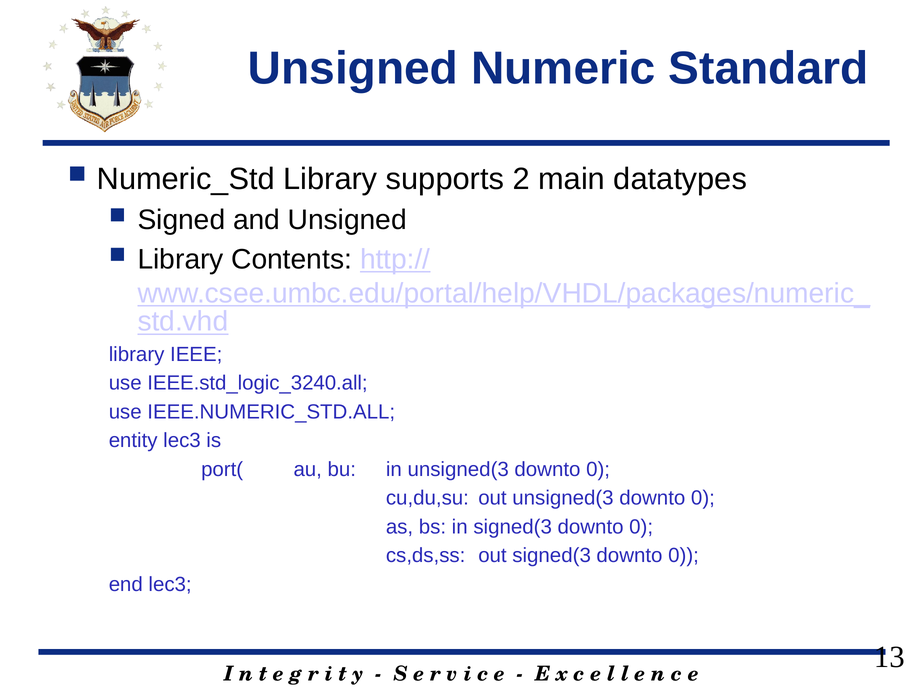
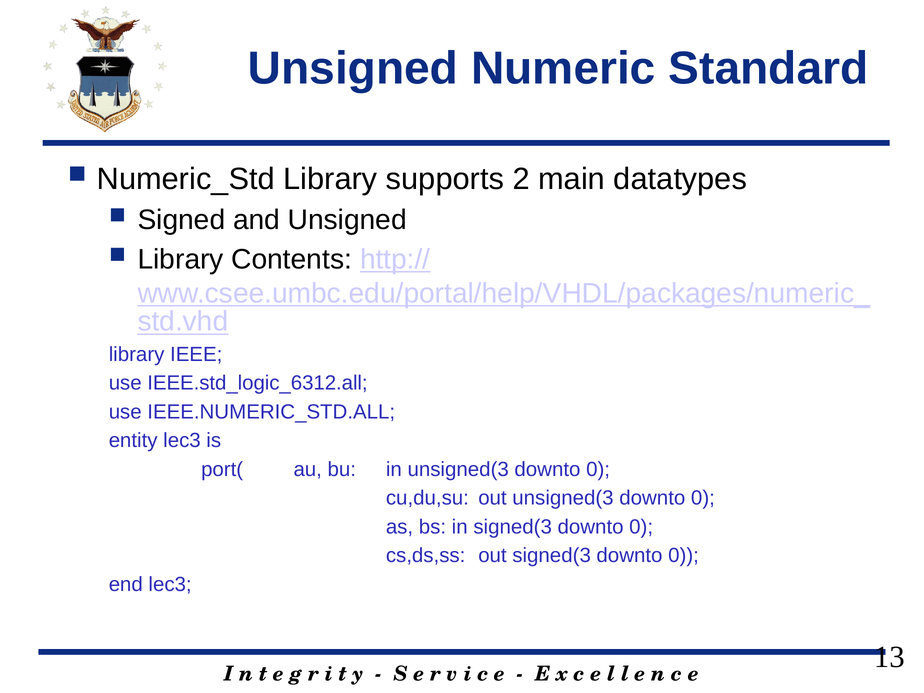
IEEE.std_logic_3240.all: IEEE.std_logic_3240.all -> IEEE.std_logic_6312.all
